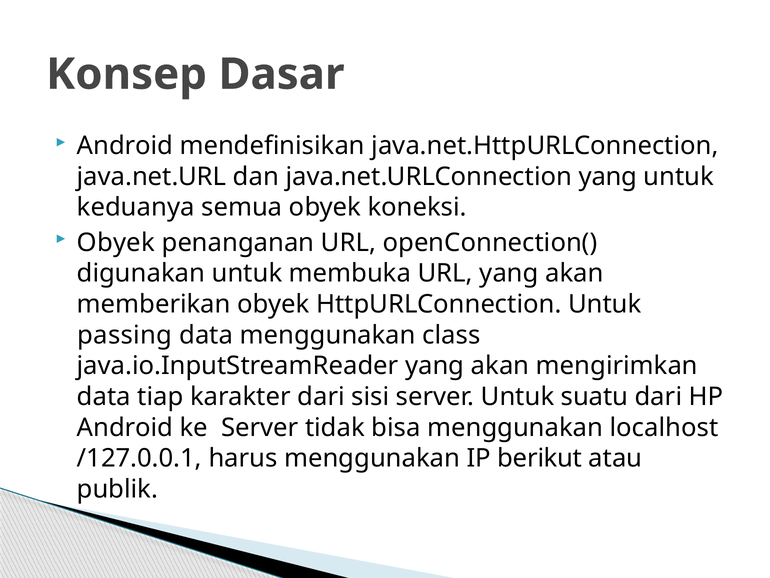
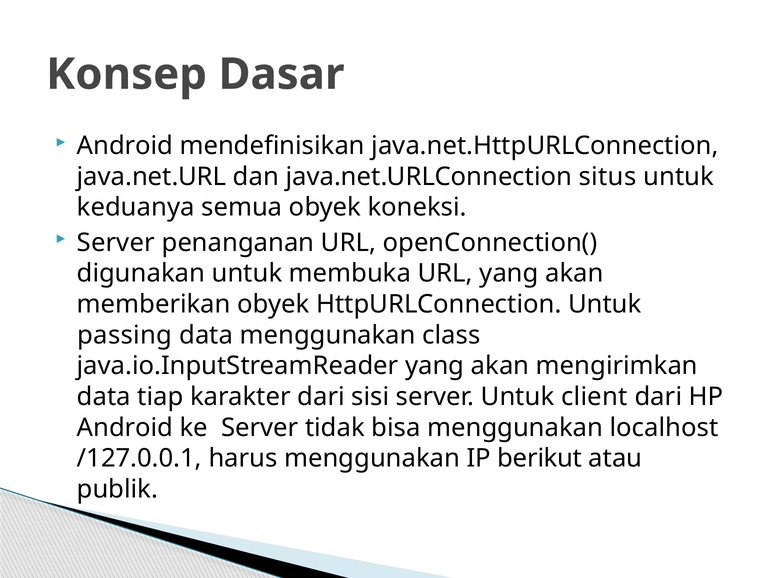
java.net.URLConnection yang: yang -> situs
Obyek at (116, 242): Obyek -> Server
suatu: suatu -> client
